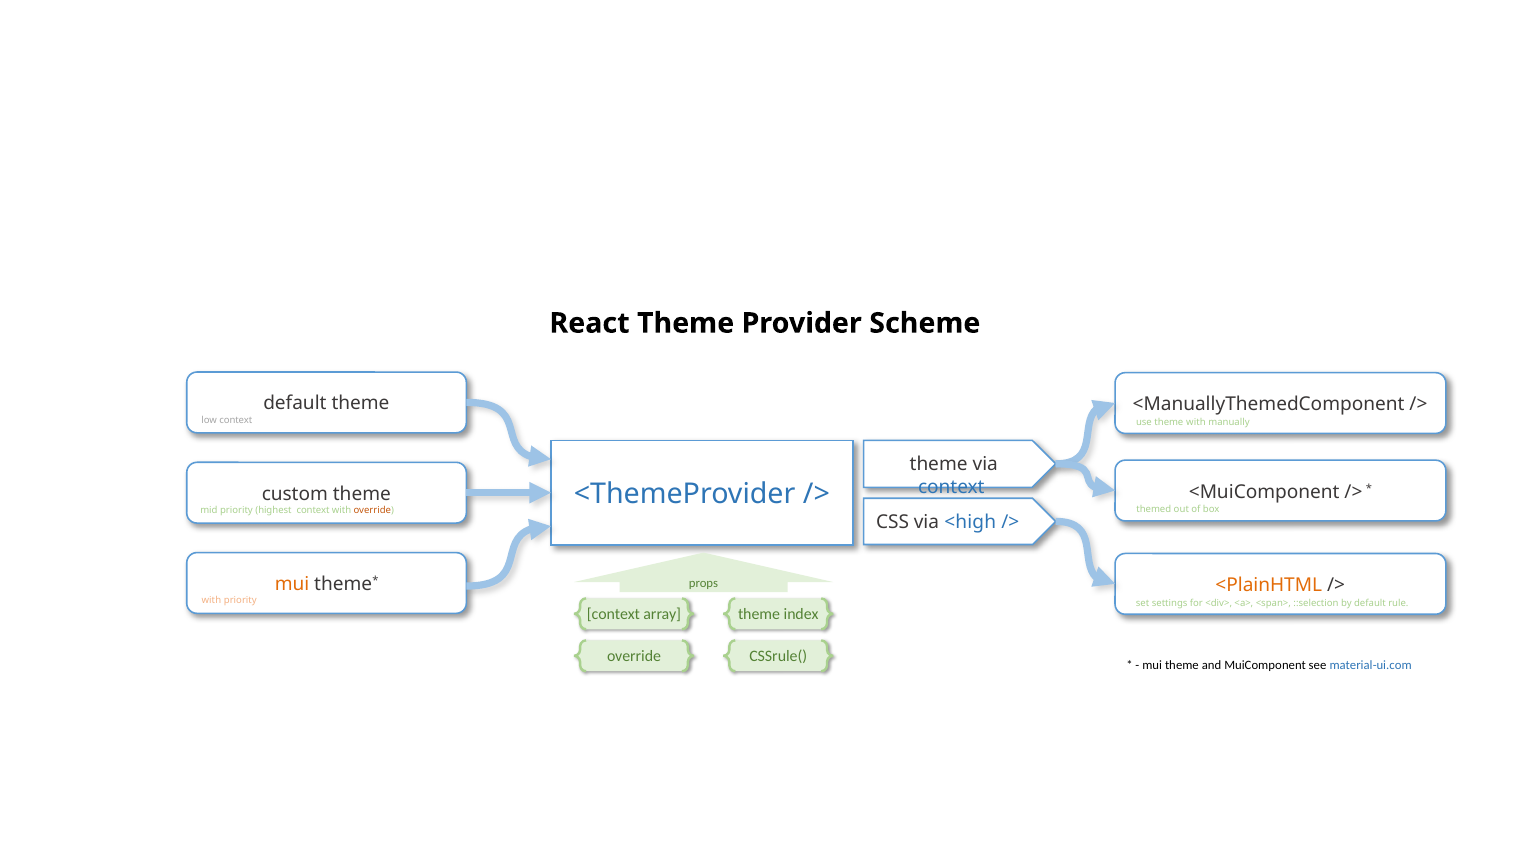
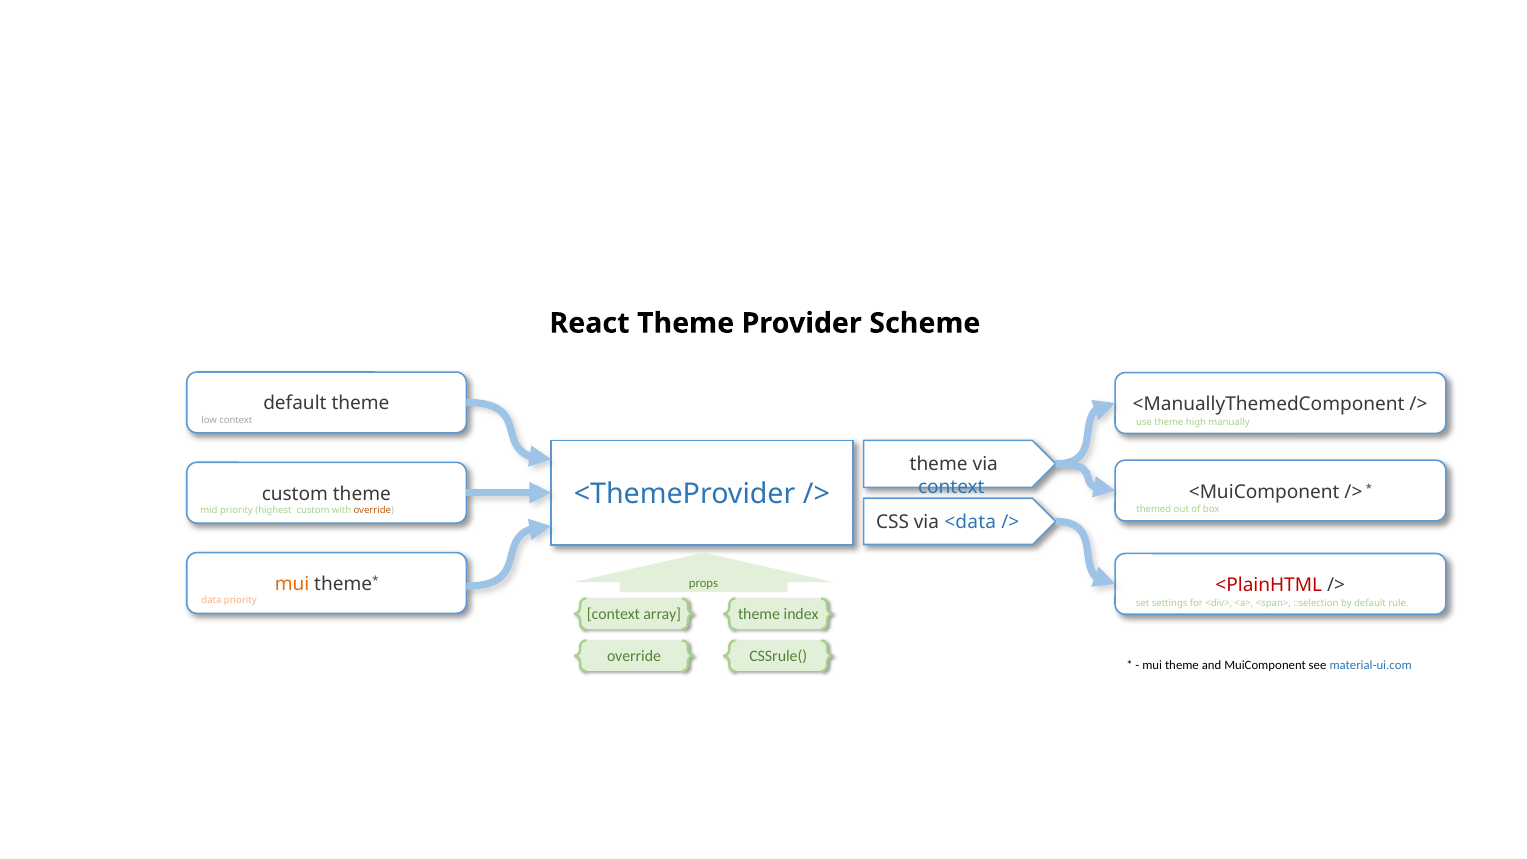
theme with: with -> high
highest context: context -> custom
<high: <high -> <data
<PlainHTML colour: orange -> red
with at (211, 601): with -> data
